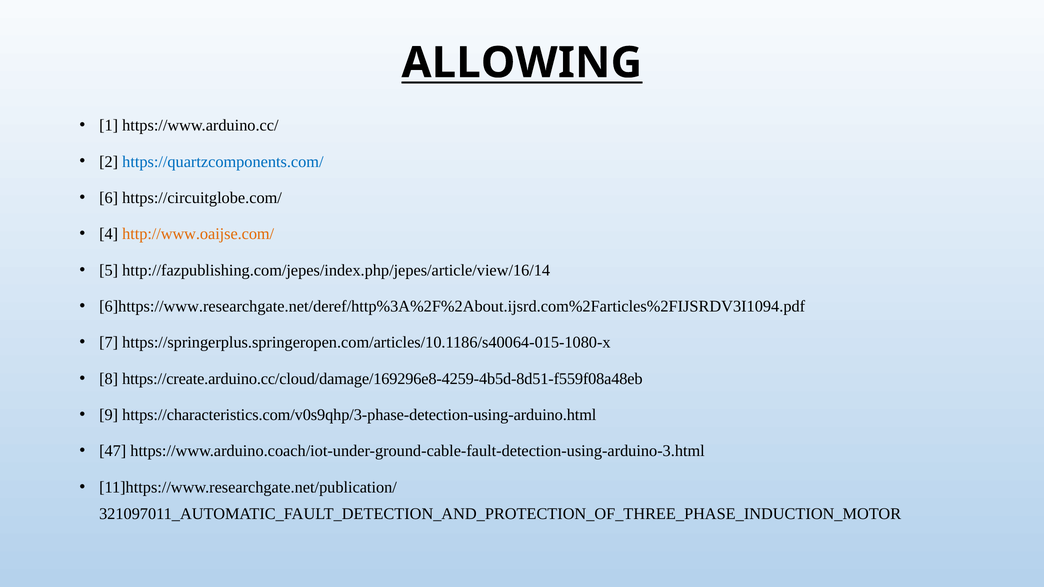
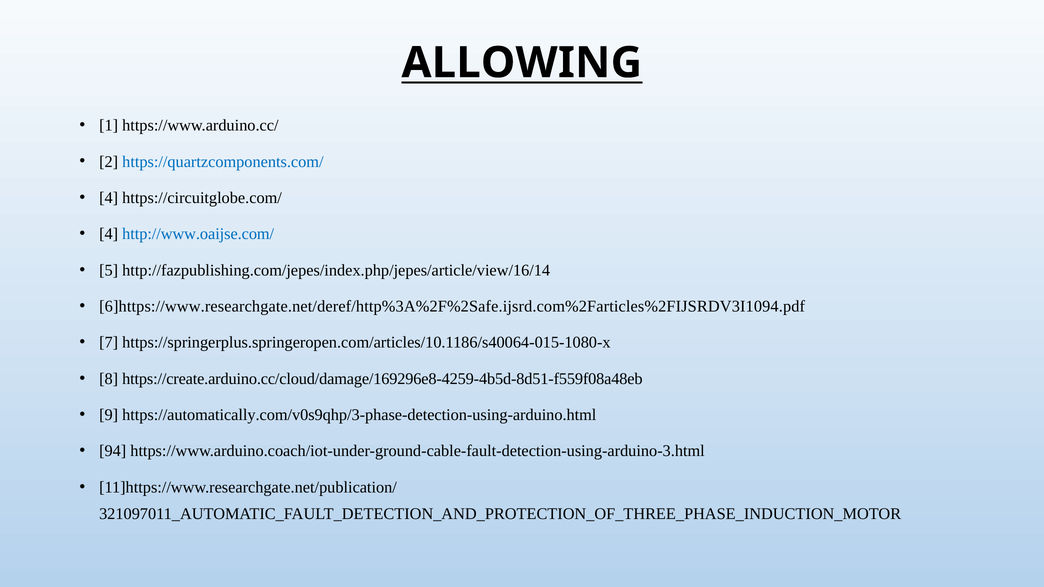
6 at (109, 198): 6 -> 4
http://www.oaijse.com/ colour: orange -> blue
6]https://www.researchgate.net/deref/http%3A%2F%2About.ijsrd.com%2Farticles%2FIJSRDV3I1094.pdf: 6]https://www.researchgate.net/deref/http%3A%2F%2About.ijsrd.com%2Farticles%2FIJSRDV3I1094.pdf -> 6]https://www.researchgate.net/deref/http%3A%2F%2Safe.ijsrd.com%2Farticles%2FIJSRDV3I1094.pdf
https://characteristics.com/v0s9qhp/3-phase-detection-using-arduino.html: https://characteristics.com/v0s9qhp/3-phase-detection-using-arduino.html -> https://automatically.com/v0s9qhp/3-phase-detection-using-arduino.html
47: 47 -> 94
